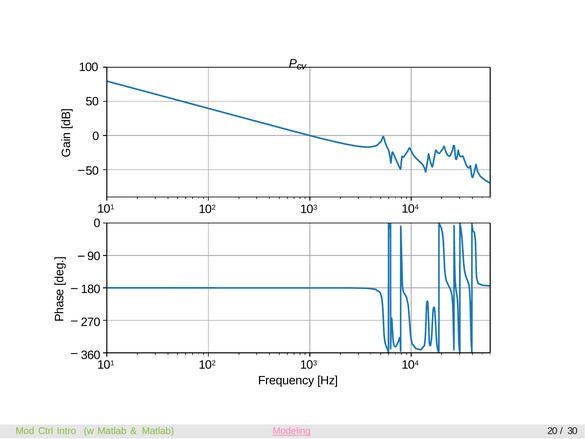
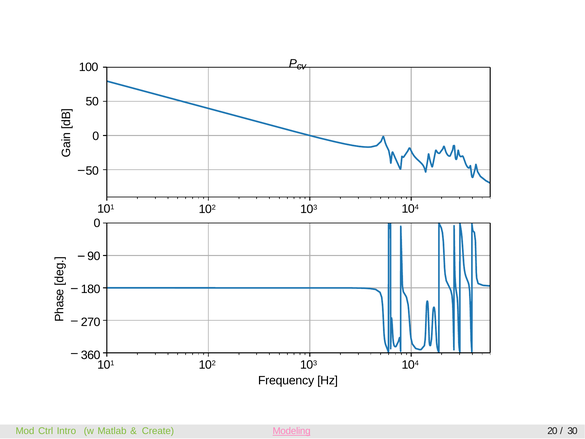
Matlab at (158, 431): Matlab -> Create
